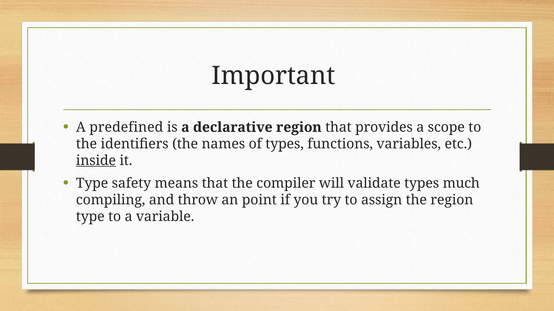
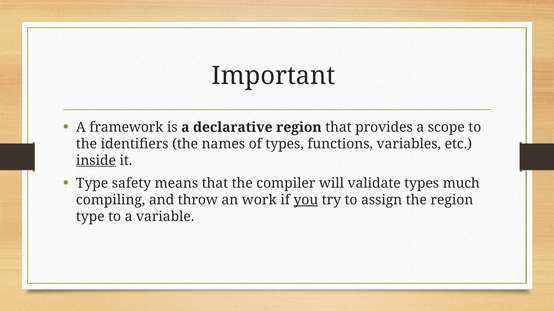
predefined: predefined -> framework
point: point -> work
you underline: none -> present
